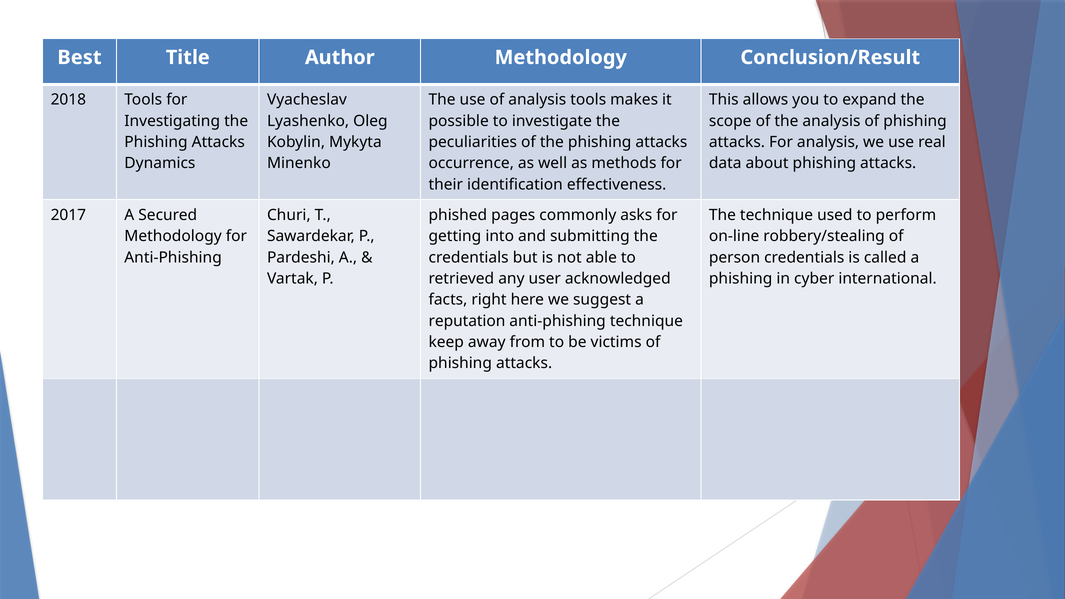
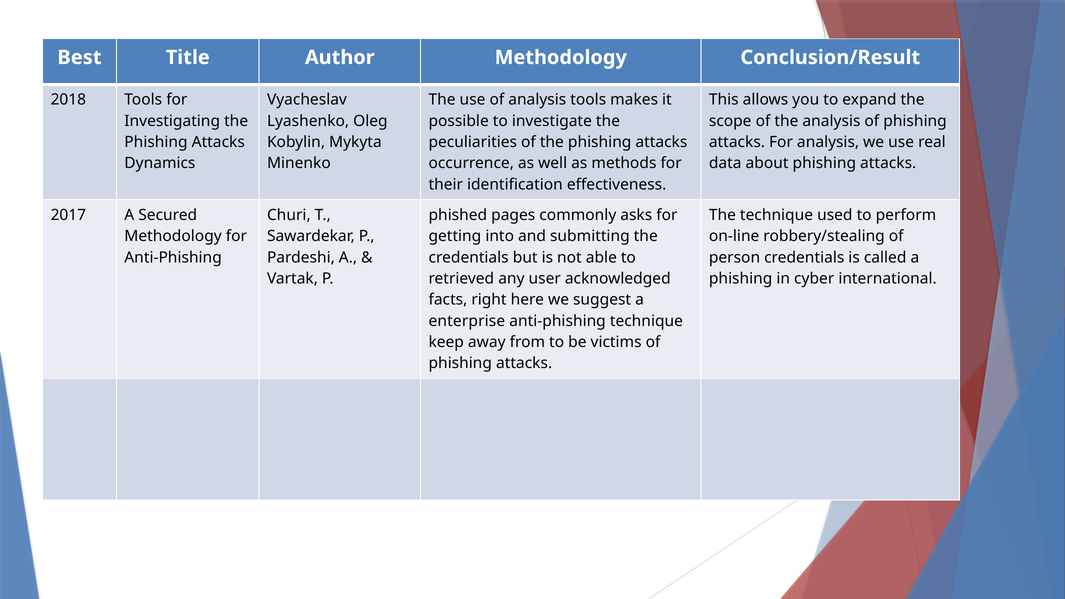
reputation: reputation -> enterprise
